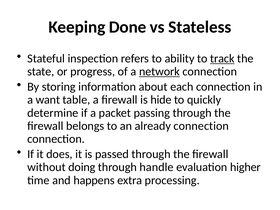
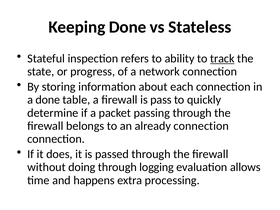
network underline: present -> none
a want: want -> done
hide: hide -> pass
handle: handle -> logging
higher: higher -> allows
